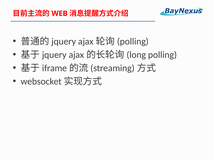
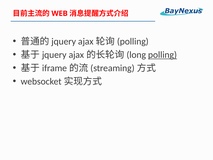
polling underline: none -> present
